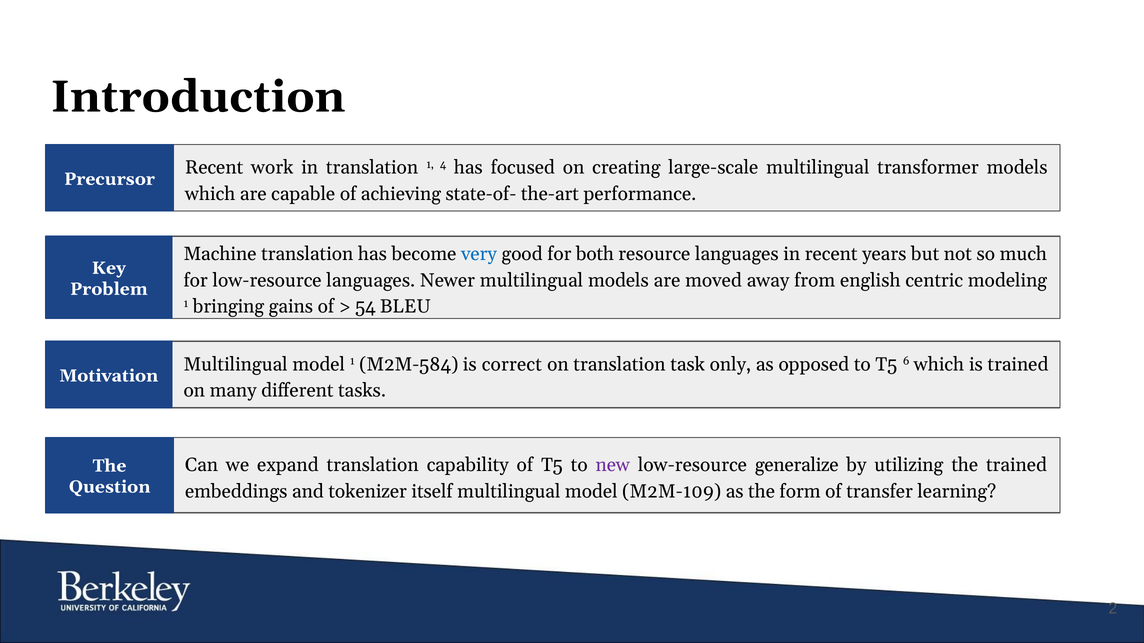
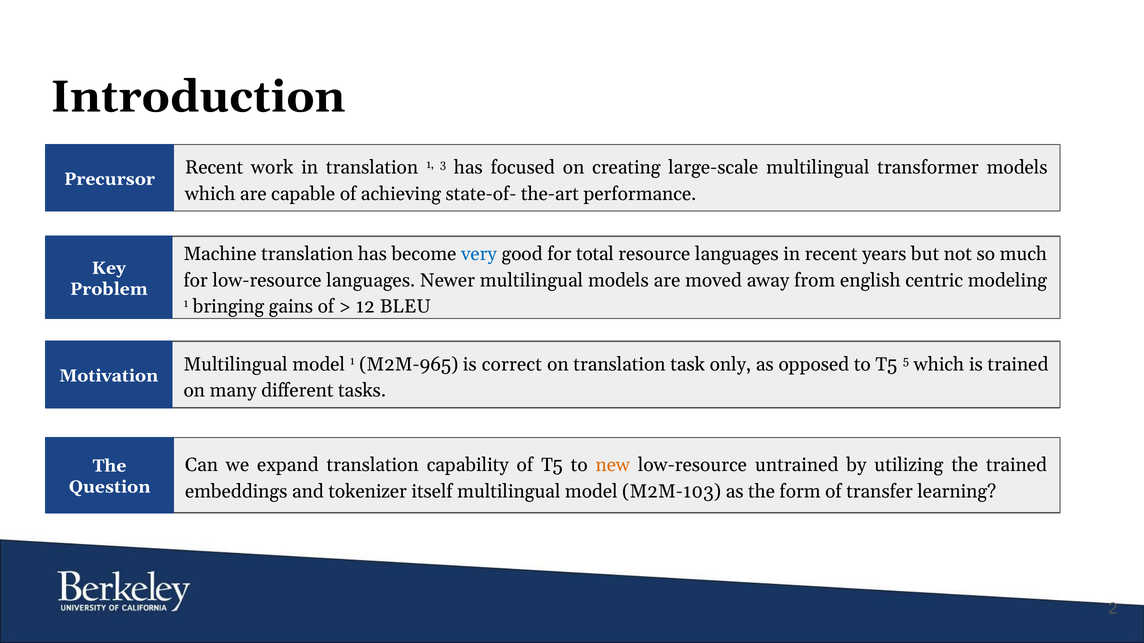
4: 4 -> 3
both: both -> total
54: 54 -> 12
M2M-584: M2M-584 -> M2M-965
6: 6 -> 5
new colour: purple -> orange
generalize: generalize -> untrained
M2M-109: M2M-109 -> M2M-103
